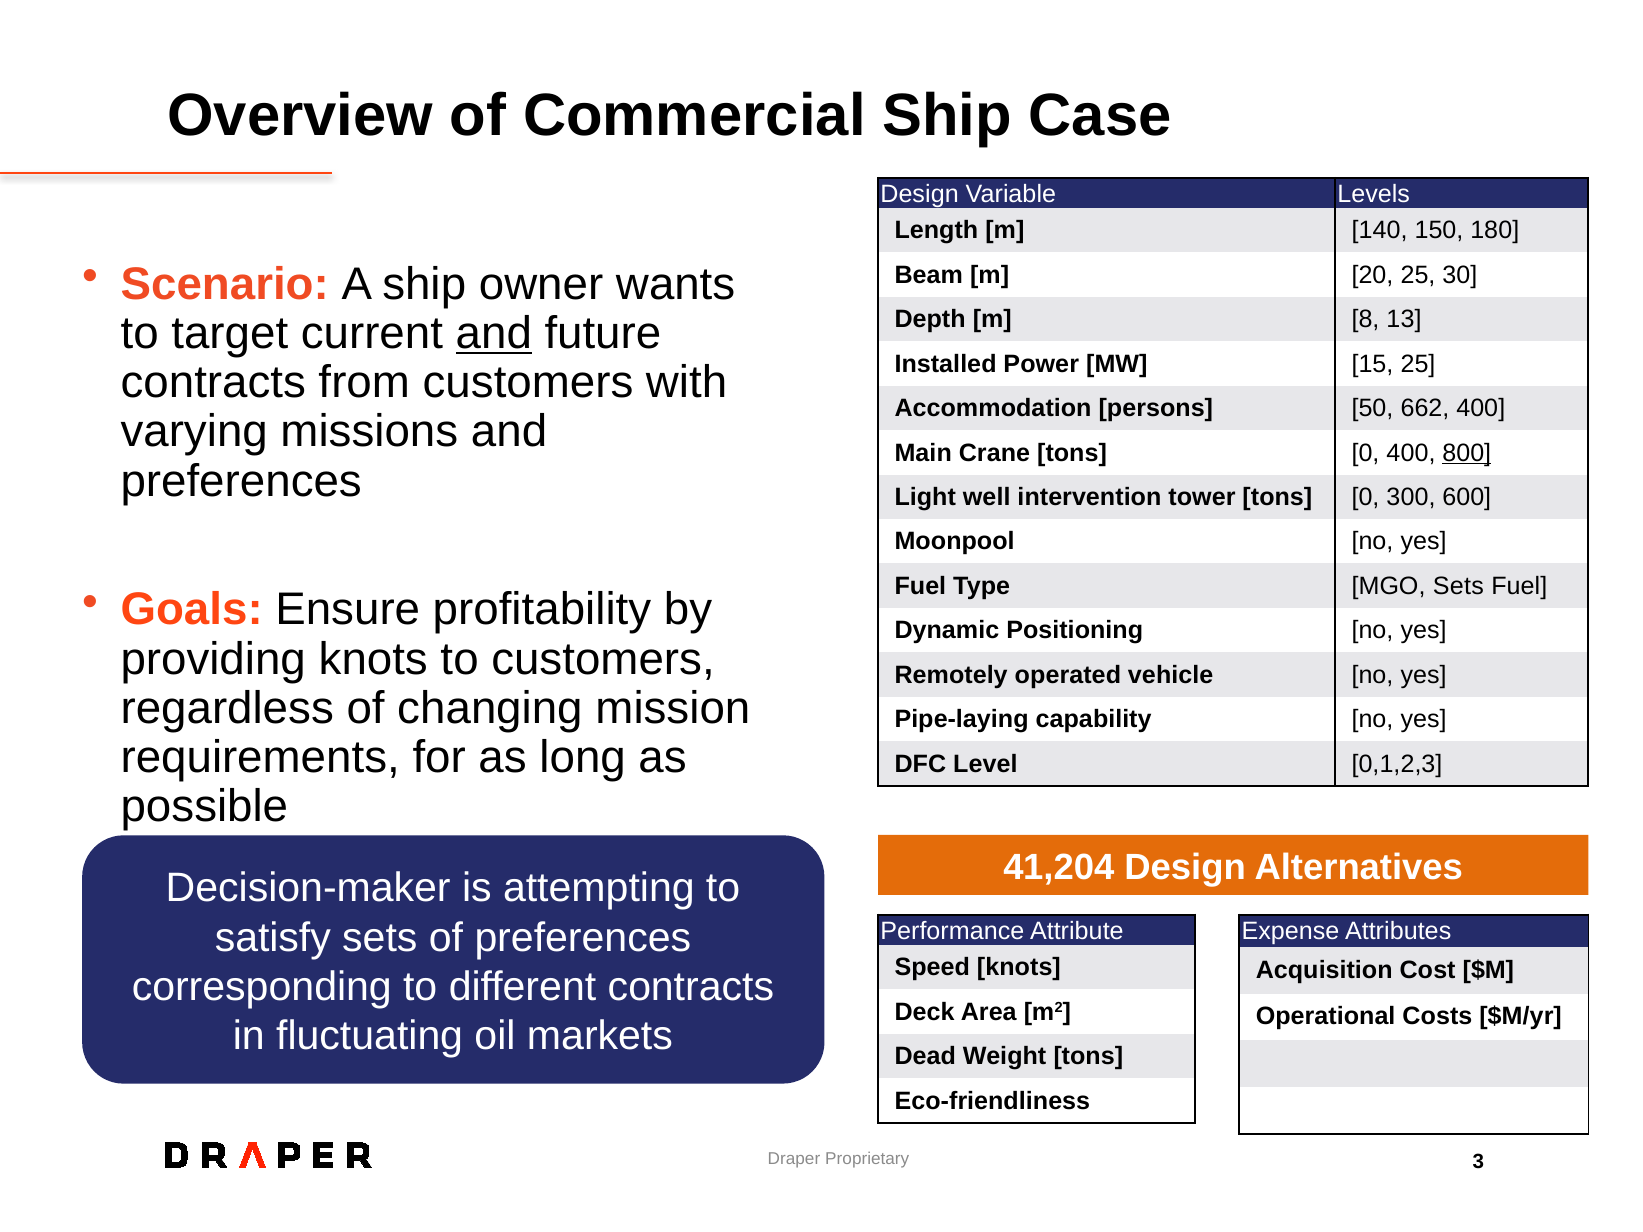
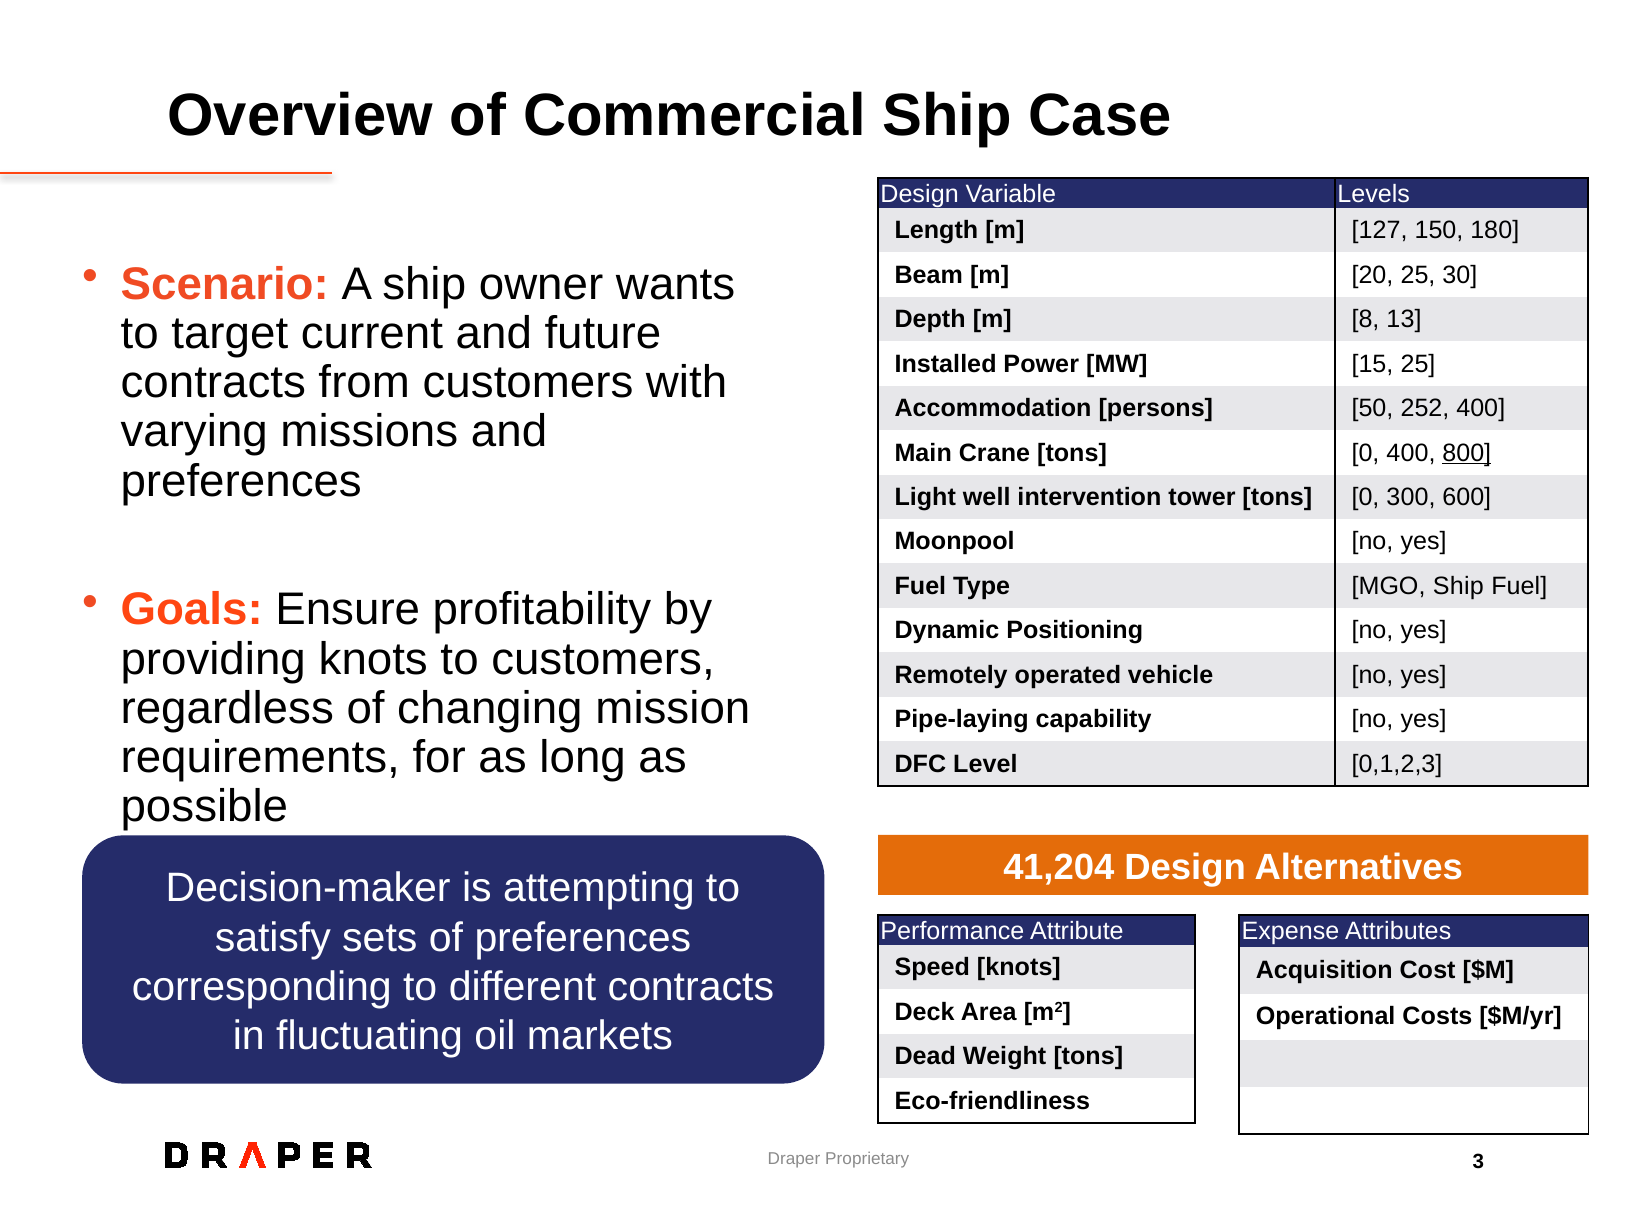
140: 140 -> 127
and at (494, 333) underline: present -> none
662: 662 -> 252
MGO Sets: Sets -> Ship
